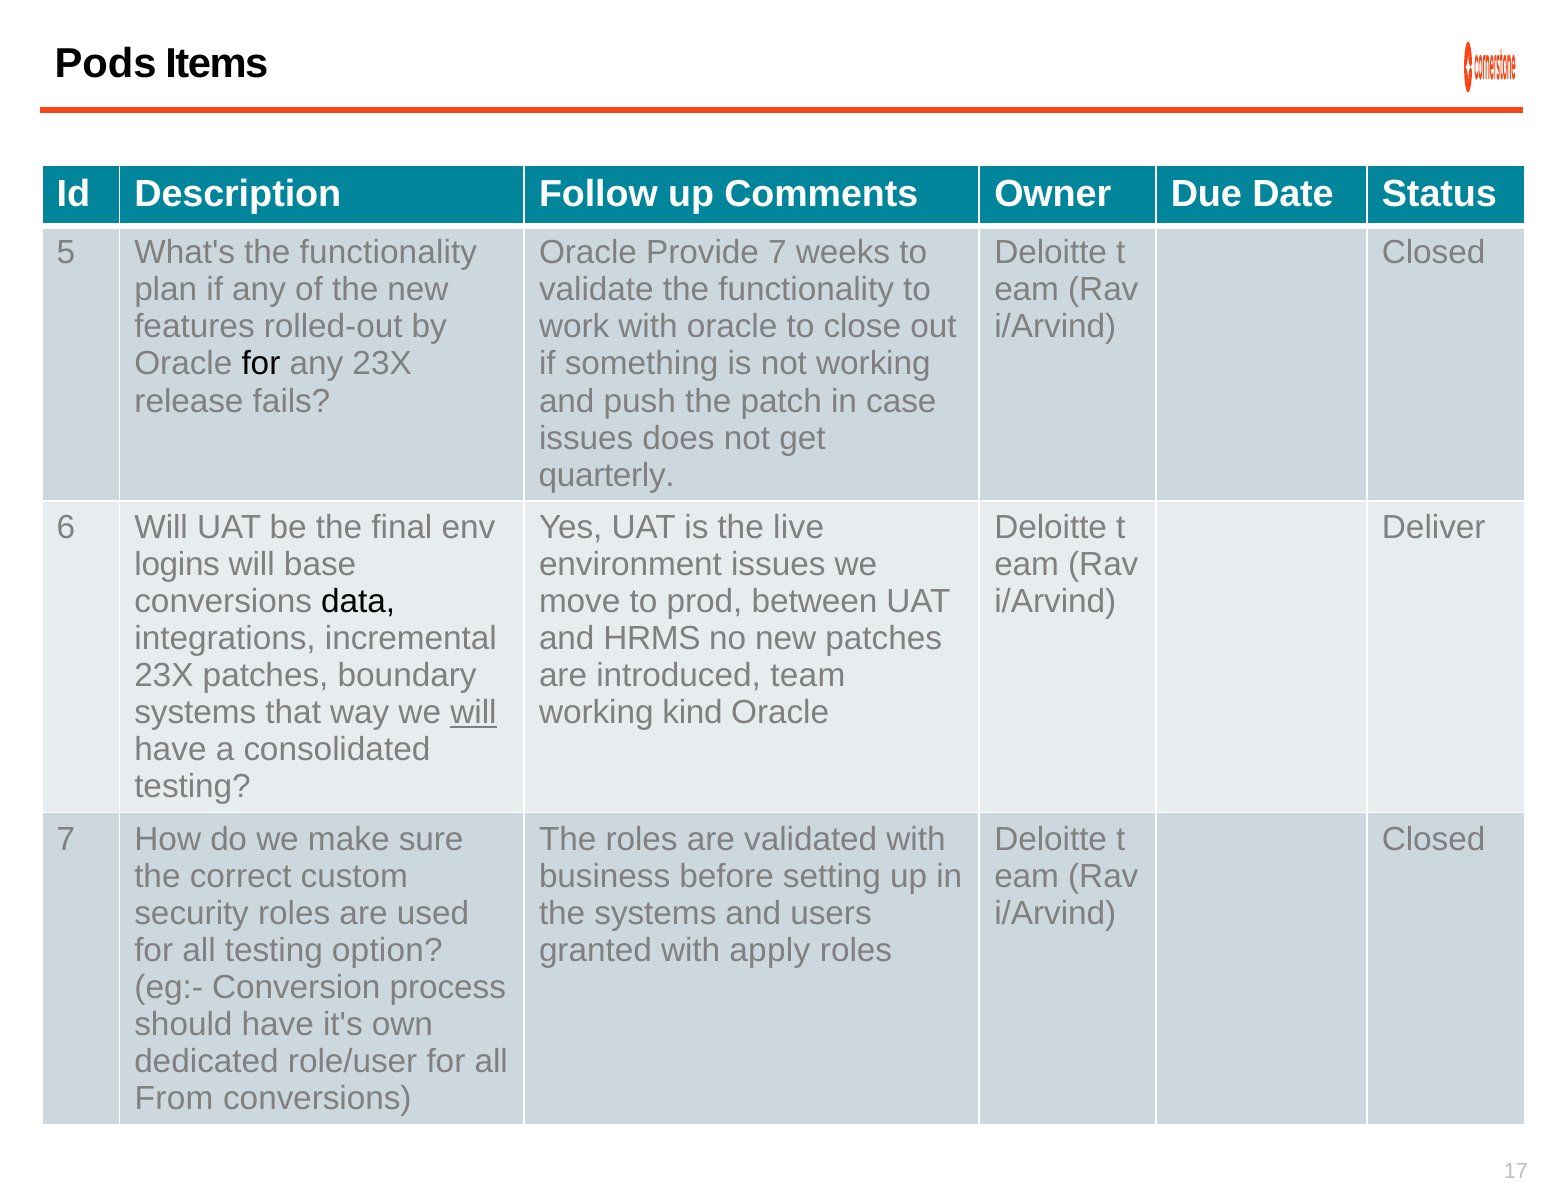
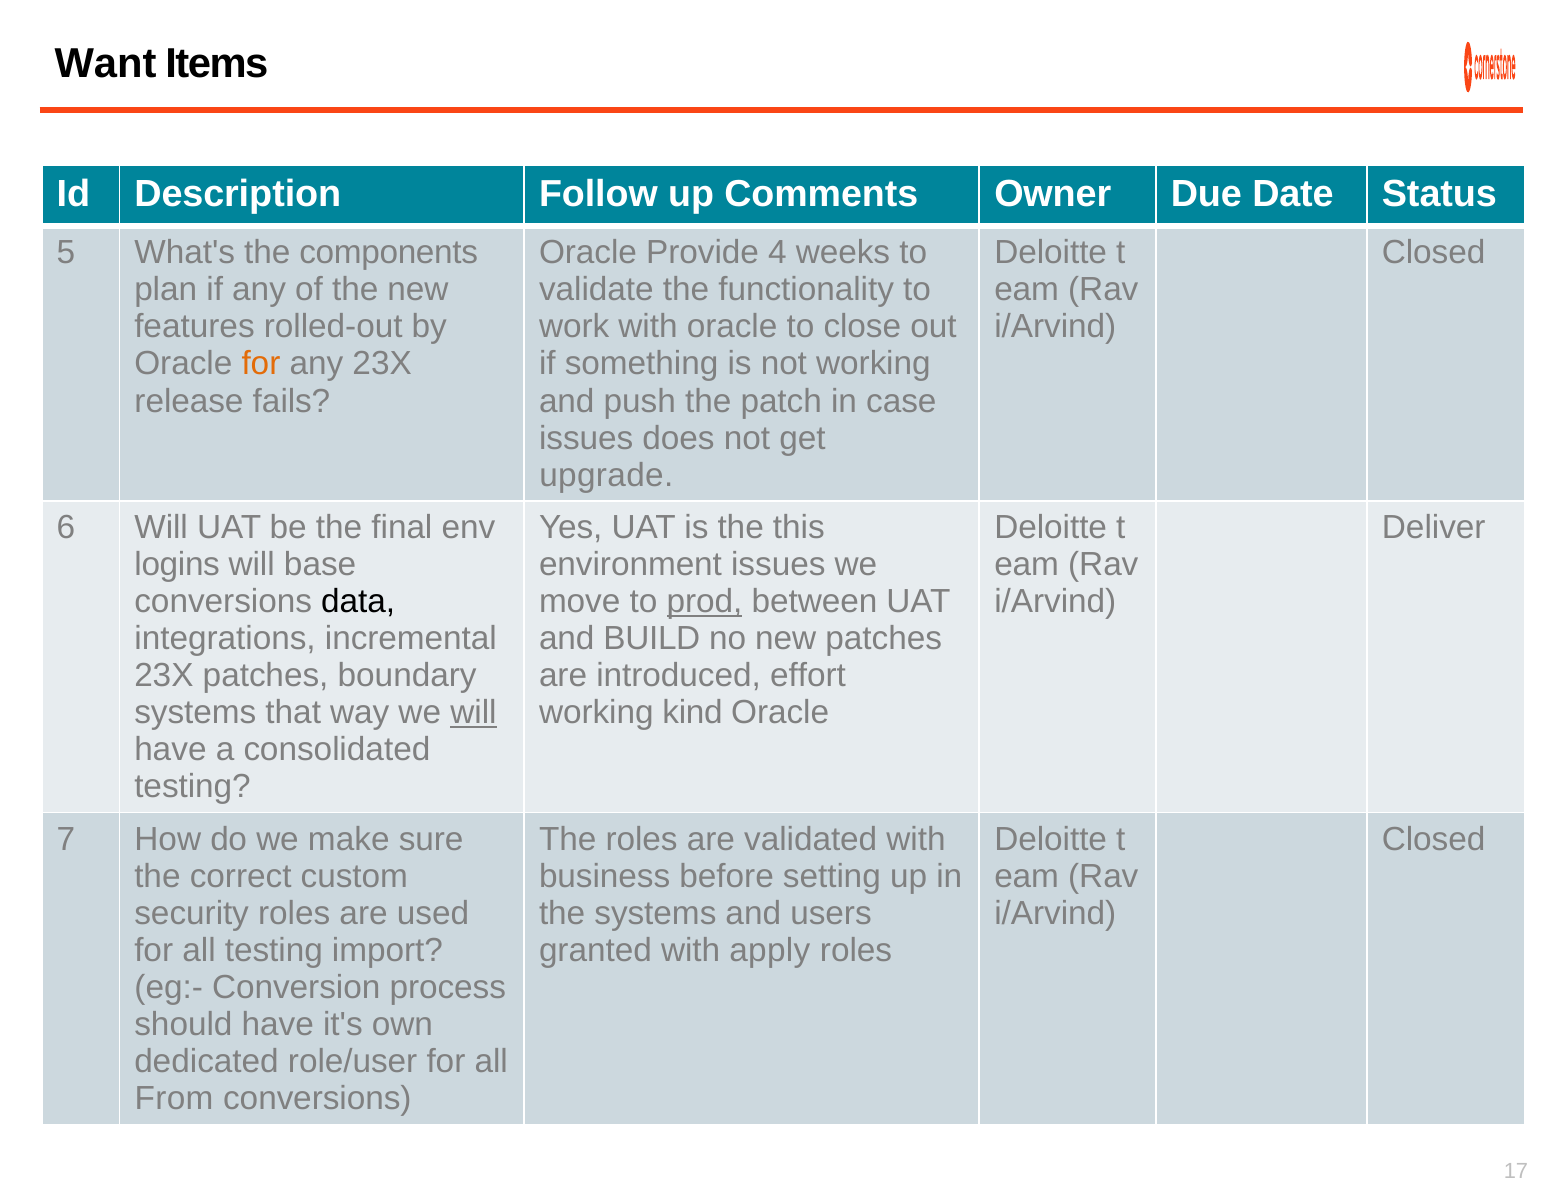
Pods: Pods -> Want
What's the functionality: functionality -> components
Provide 7: 7 -> 4
for at (261, 364) colour: black -> orange
quarterly: quarterly -> upgrade
live: live -> this
prod underline: none -> present
HRMS: HRMS -> BUILD
team: team -> effort
option: option -> import
